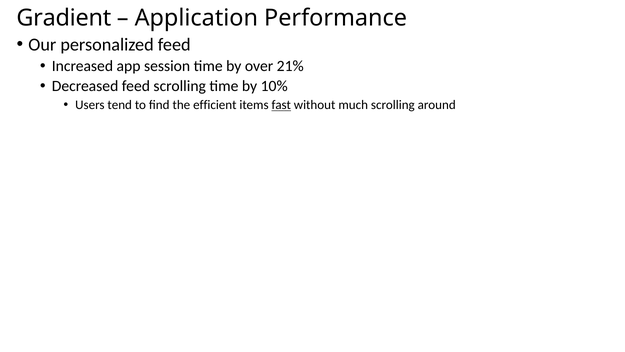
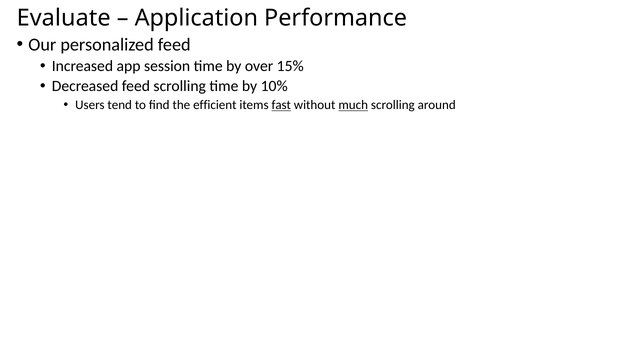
Gradient: Gradient -> Evaluate
21%: 21% -> 15%
much underline: none -> present
